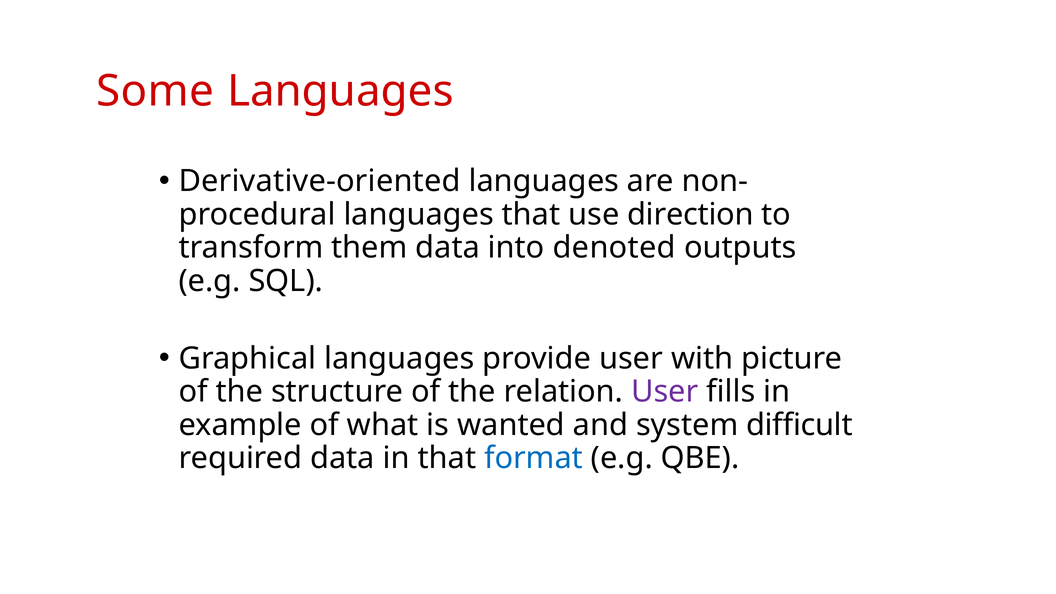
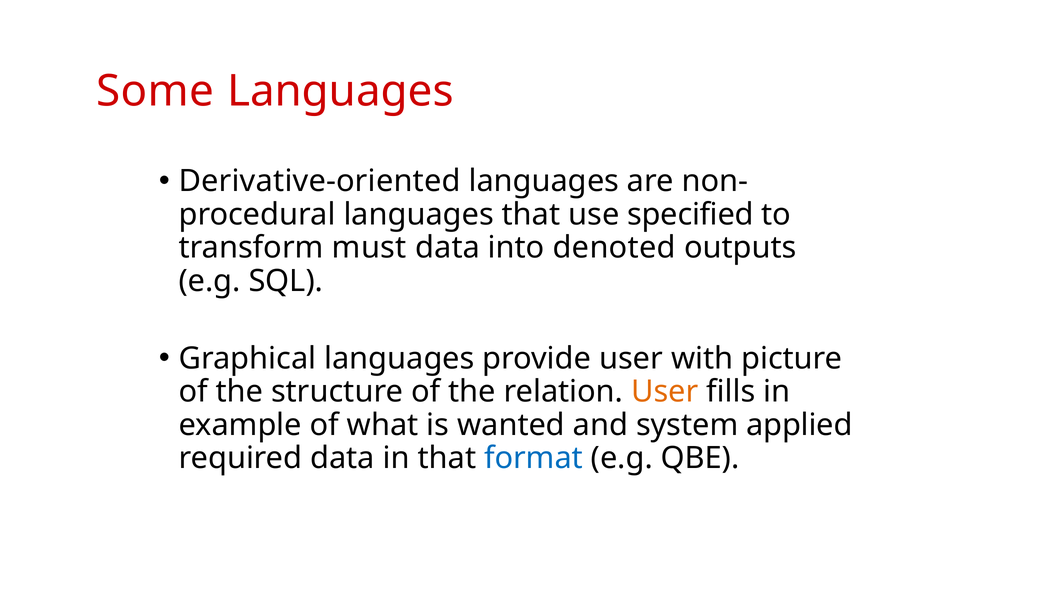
direction: direction -> specified
them: them -> must
User at (665, 392) colour: purple -> orange
difficult: difficult -> applied
